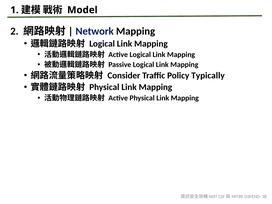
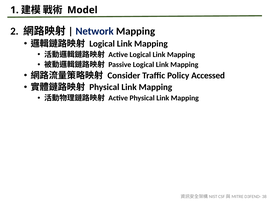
Typically: Typically -> Accessed
